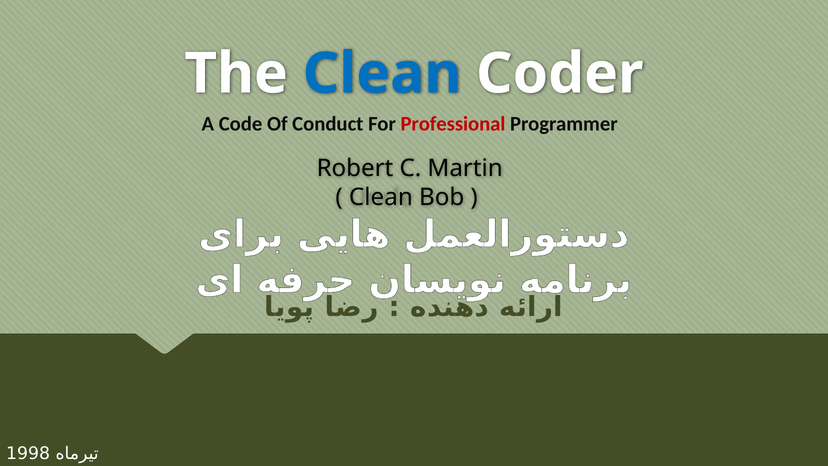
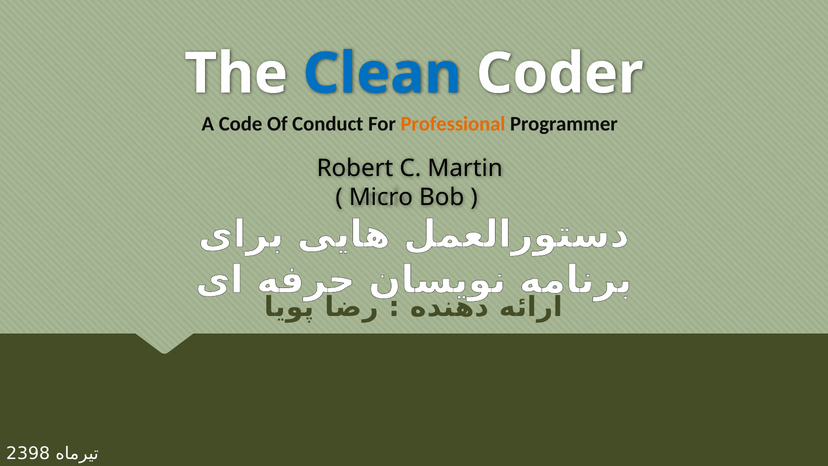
Professional colour: red -> orange
Clean at (381, 197): Clean -> Micro
1998: 1998 -> 2398
